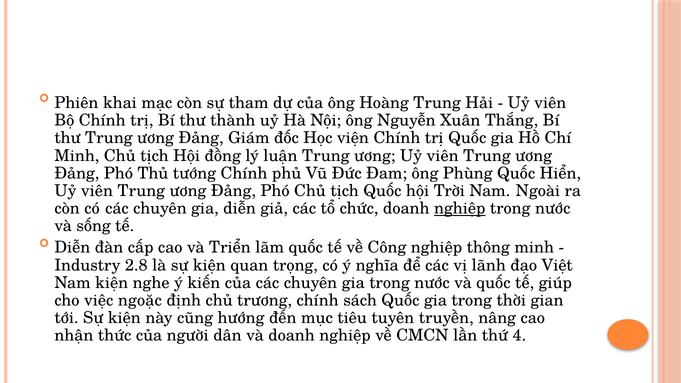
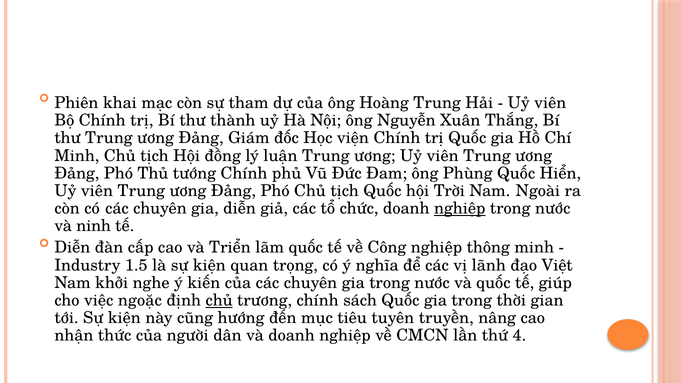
sống: sống -> ninh
2.8: 2.8 -> 1.5
Nam kiện: kiện -> khởi
chủ at (219, 300) underline: none -> present
